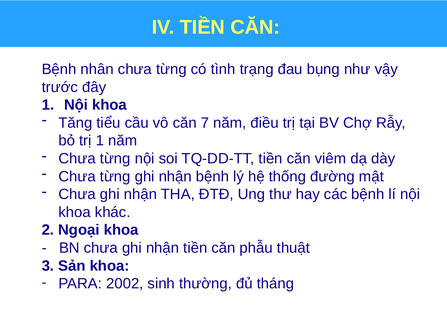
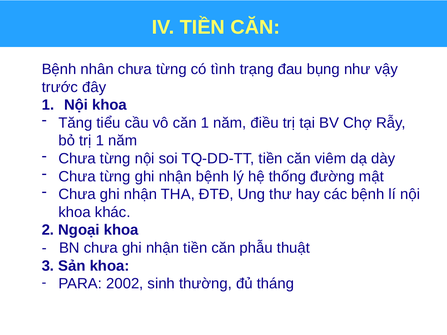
căn 7: 7 -> 1
